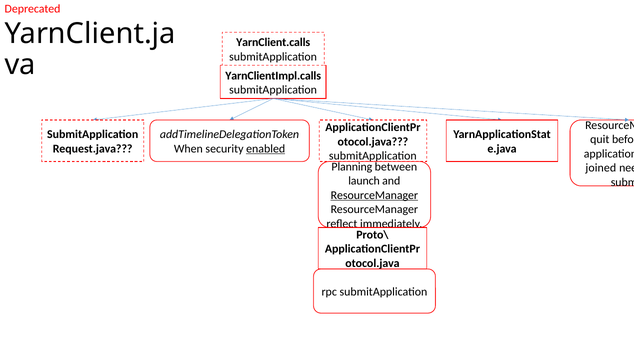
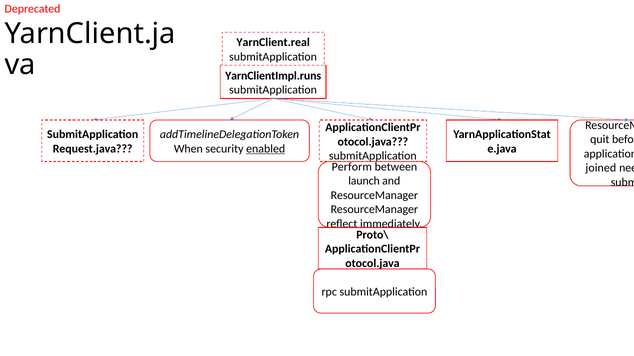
YarnClient.calls: YarnClient.calls -> YarnClient.real
YarnClientImpl.calls: YarnClientImpl.calls -> YarnClientImpl.runs
Planning: Planning -> Perform
ResourceManager at (374, 196) underline: present -> none
